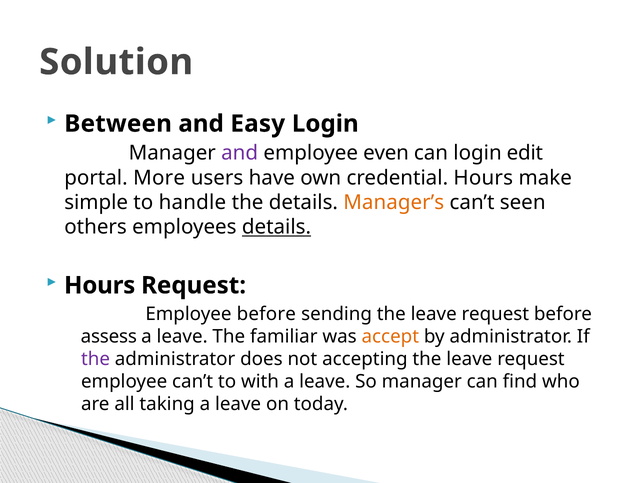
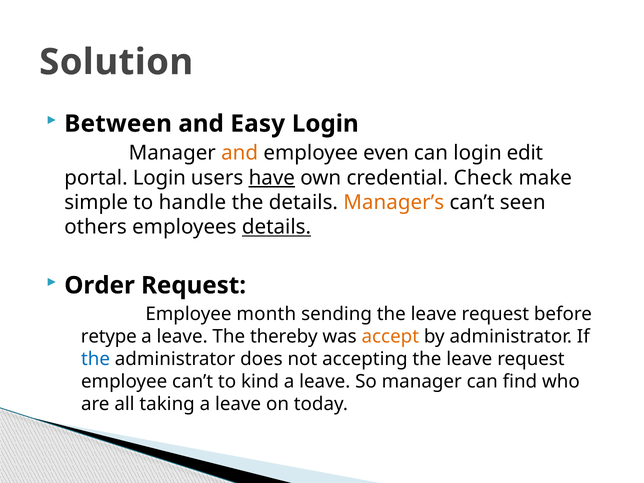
and at (240, 153) colour: purple -> orange
portal More: More -> Login
have underline: none -> present
credential Hours: Hours -> Check
Hours at (100, 285): Hours -> Order
Employee before: before -> month
assess: assess -> retype
familiar: familiar -> thereby
the at (96, 359) colour: purple -> blue
with: with -> kind
